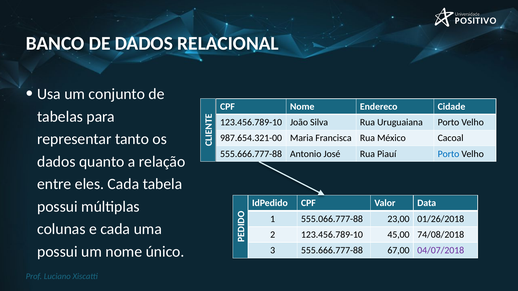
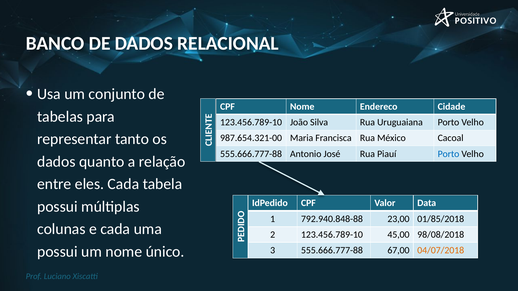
555.066.777-88: 555.066.777-88 -> 792.940.848-88
01/26/2018: 01/26/2018 -> 01/85/2018
74/08/2018: 74/08/2018 -> 98/08/2018
04/07/2018 colour: purple -> orange
